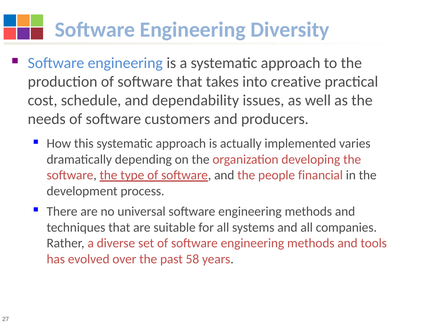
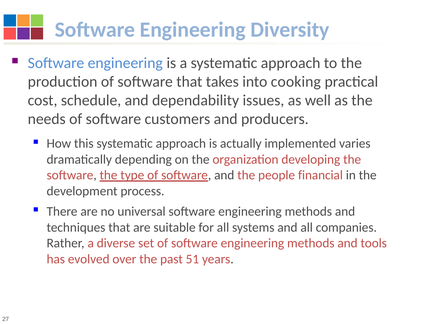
creative: creative -> cooking
58: 58 -> 51
